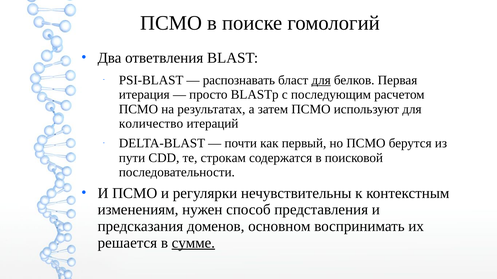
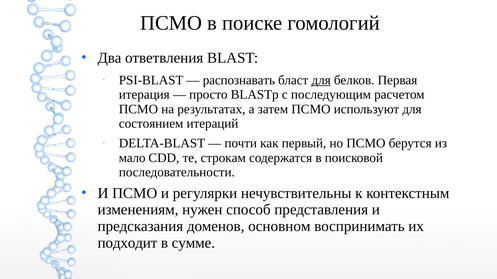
количество: количество -> состоянием
пути: пути -> мало
решается: решается -> подходит
сумме underline: present -> none
